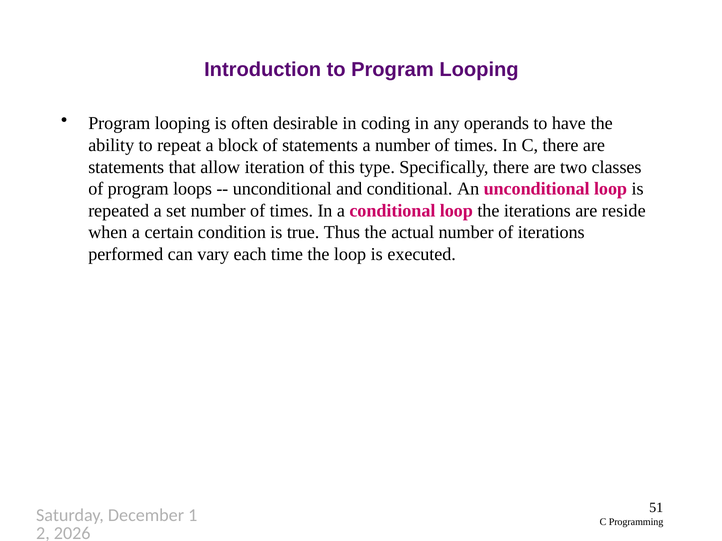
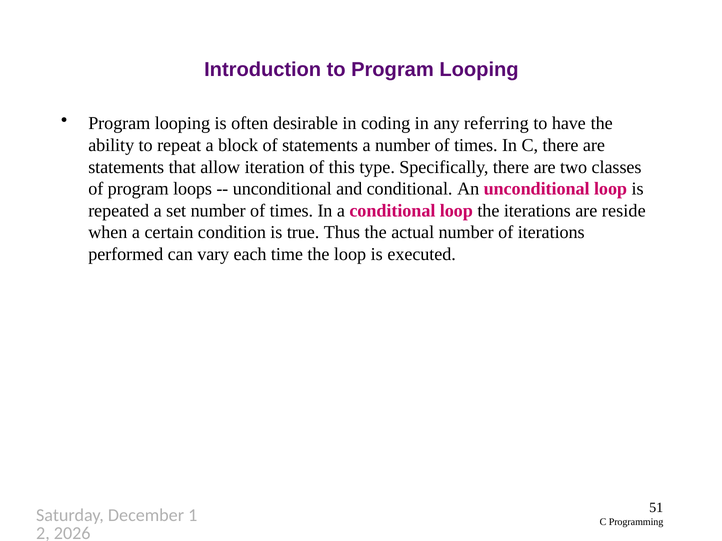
operands: operands -> referring
